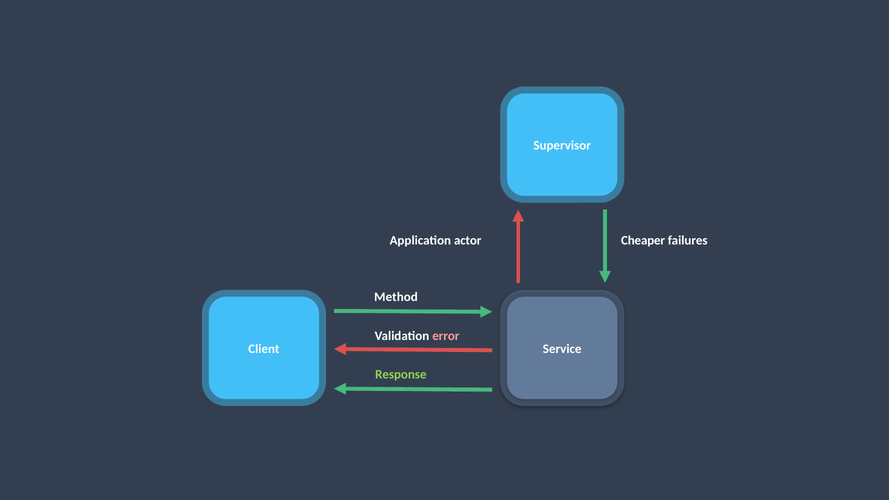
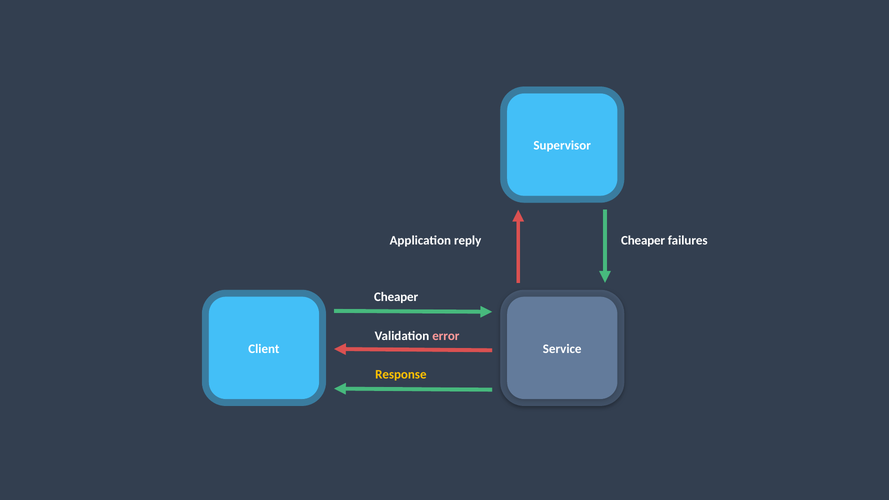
actor: actor -> reply
Method at (396, 297): Method -> Cheaper
Response colour: light green -> yellow
